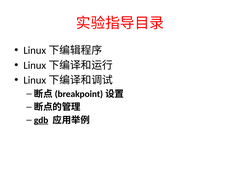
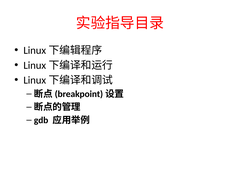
gdb underline: present -> none
